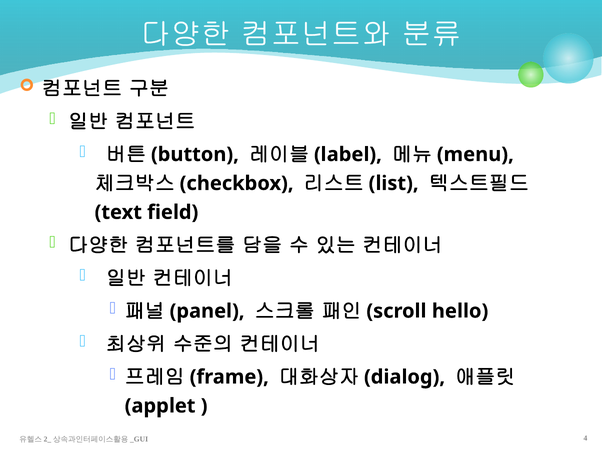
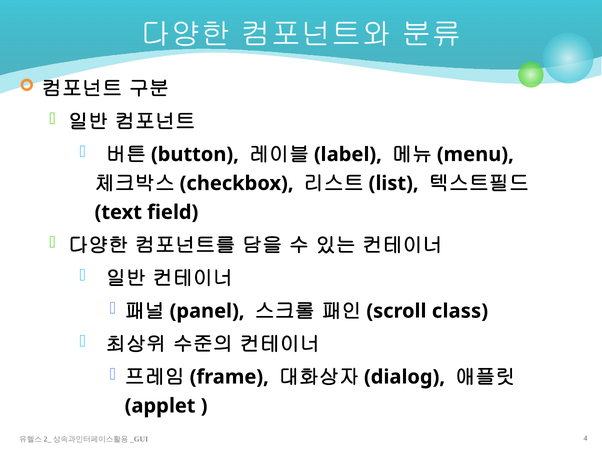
hello: hello -> class
